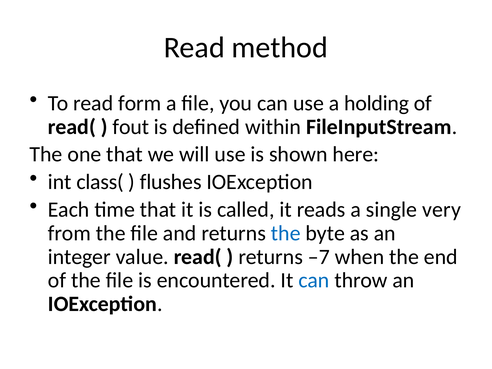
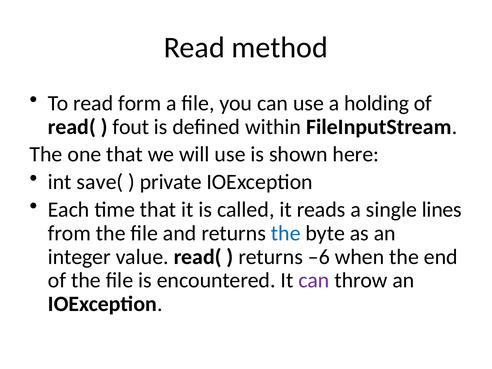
class(: class( -> save(
flushes: flushes -> private
very: very -> lines
–7: –7 -> –6
can at (314, 280) colour: blue -> purple
